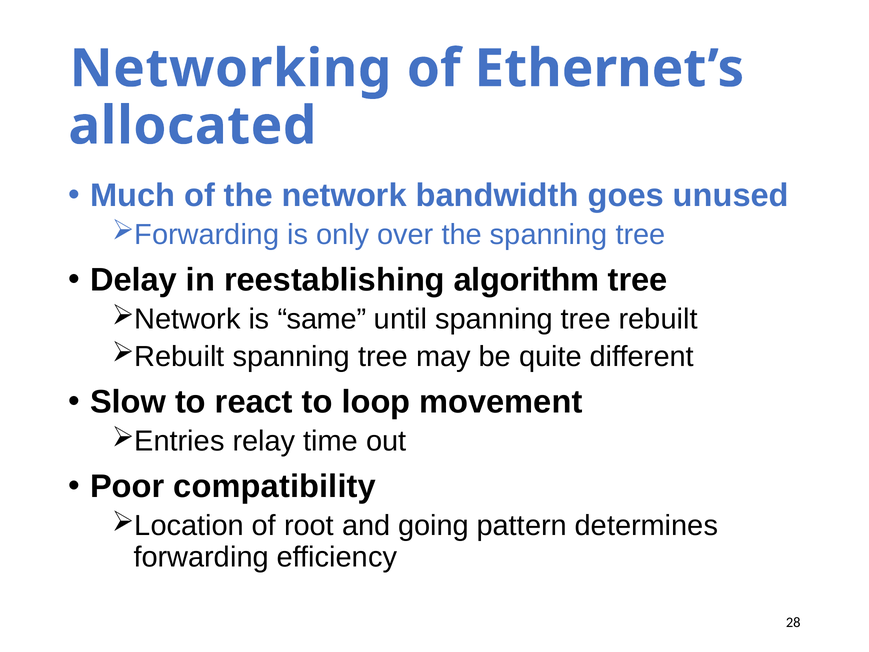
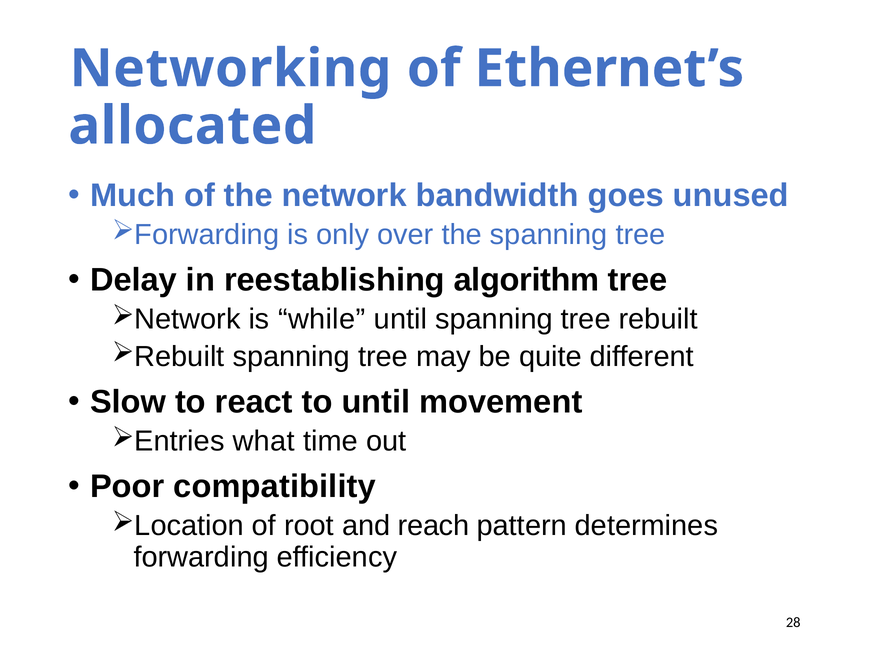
same: same -> while
to loop: loop -> until
relay: relay -> what
going: going -> reach
